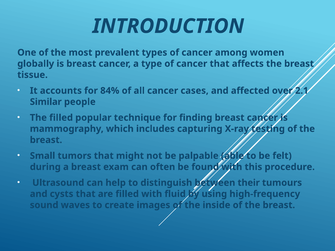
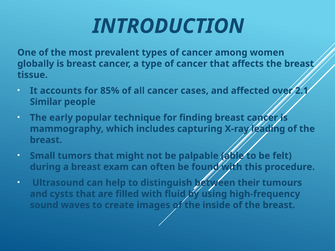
84%: 84% -> 85%
The filled: filled -> early
testing: testing -> leading
